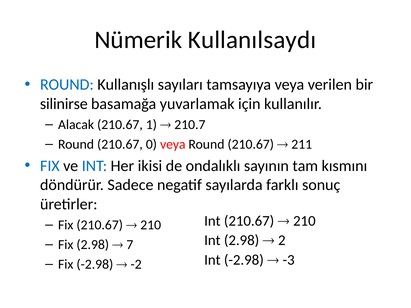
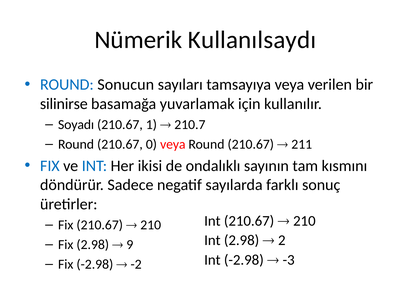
Kullanışlı: Kullanışlı -> Sonucun
Alacak: Alacak -> Soyadı
7: 7 -> 9
